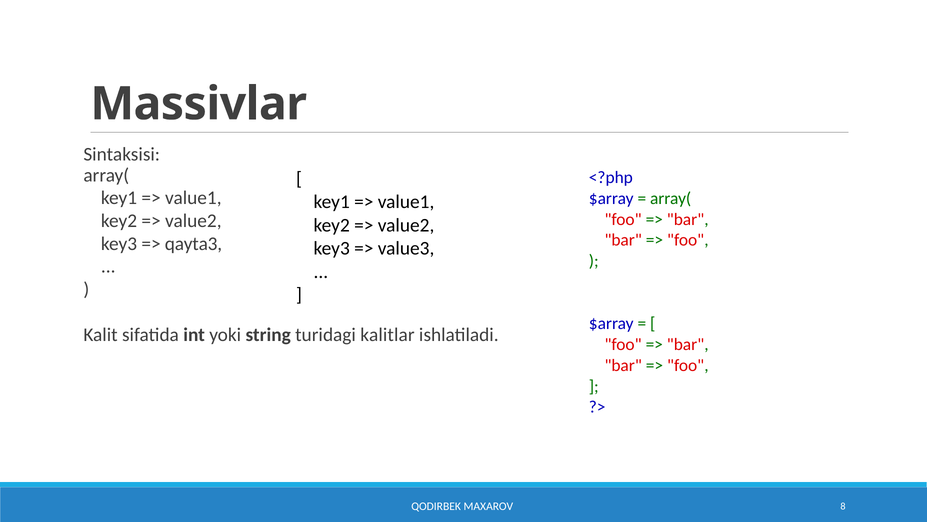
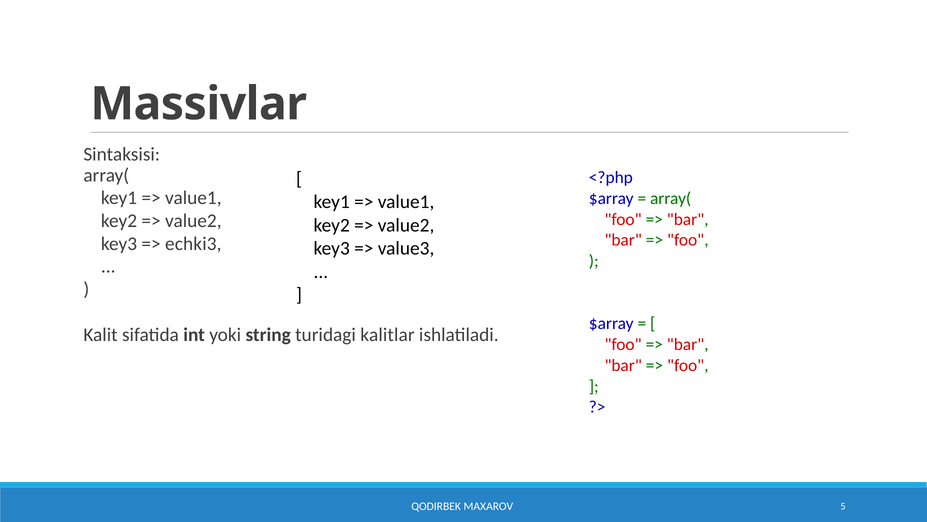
qayta3: qayta3 -> echki3
8: 8 -> 5
